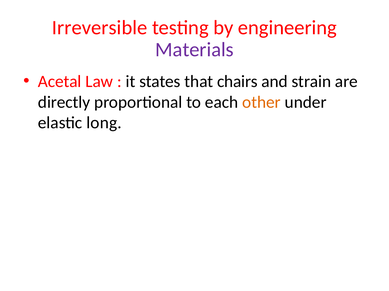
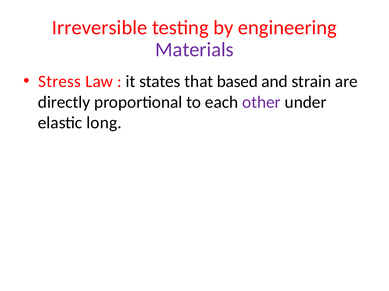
Acetal: Acetal -> Stress
chairs: chairs -> based
other colour: orange -> purple
